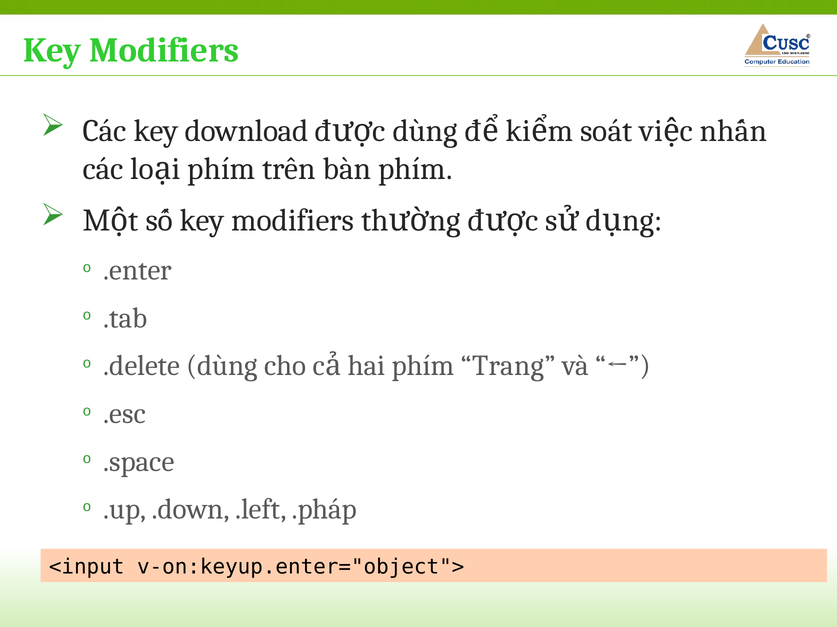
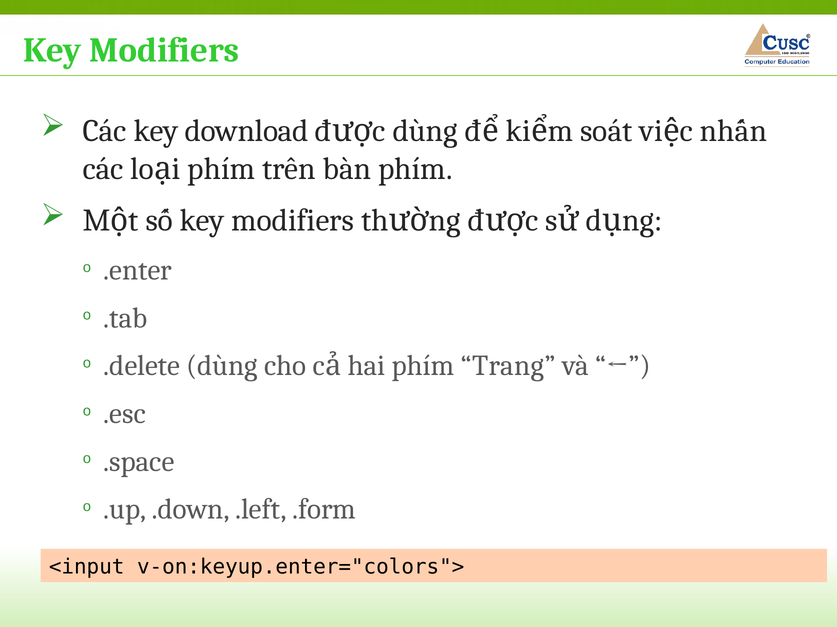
.pháp: .pháp -> .form
v-on:keyup.enter="object">: v-on:keyup.enter="object"> -> v-on:keyup.enter="colors">
